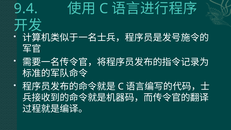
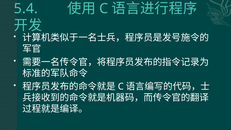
9.4: 9.4 -> 5.4
